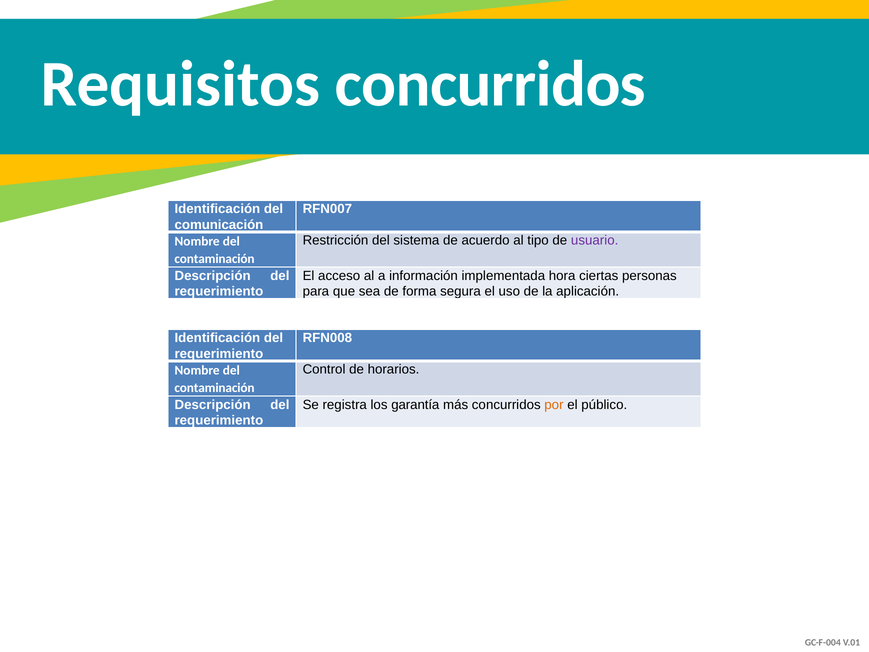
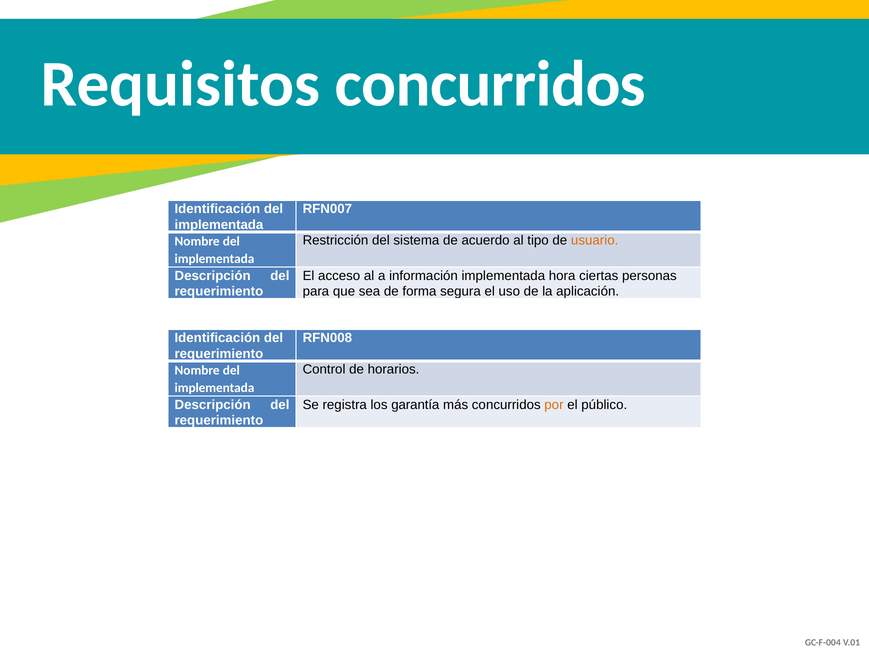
comunicación at (219, 225): comunicación -> implementada
usuario colour: purple -> orange
contaminación at (214, 259): contaminación -> implementada
contaminación at (214, 388): contaminación -> implementada
